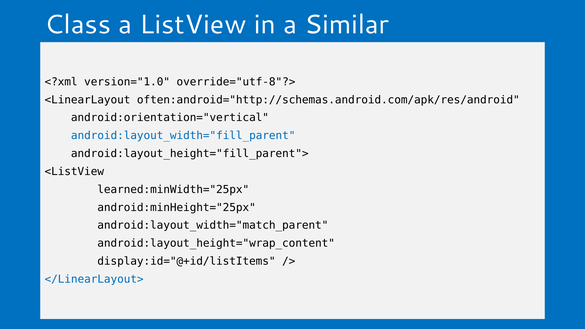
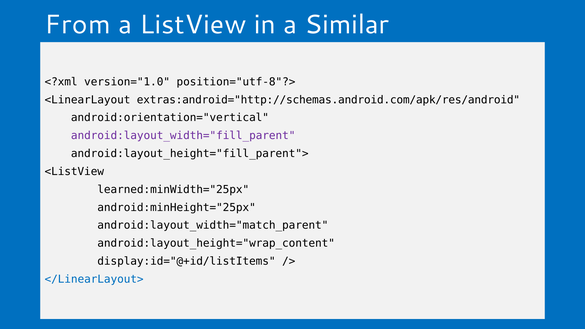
Class: Class -> From
override="utf-8"?>: override="utf-8"?> -> position="utf-8"?>
often:android="http://schemas.android.com/apk/res/android: often:android="http://schemas.android.com/apk/res/android -> extras:android="http://schemas.android.com/apk/res/android
android:layout_width="fill_parent colour: blue -> purple
